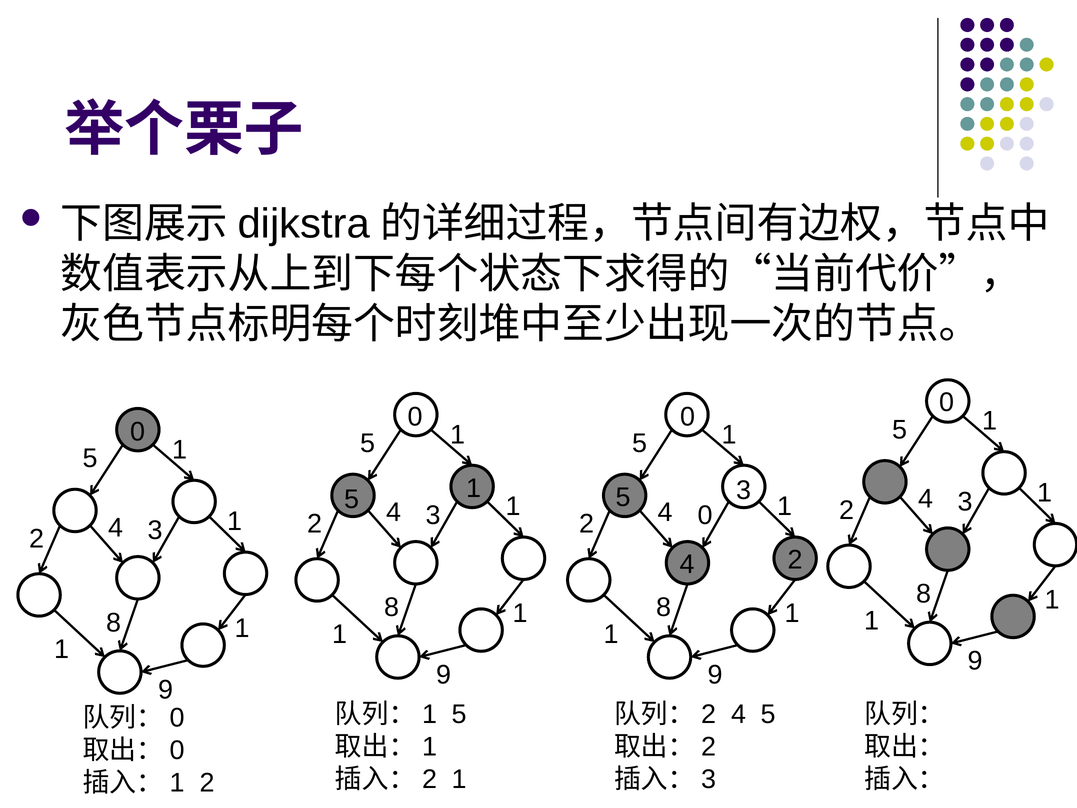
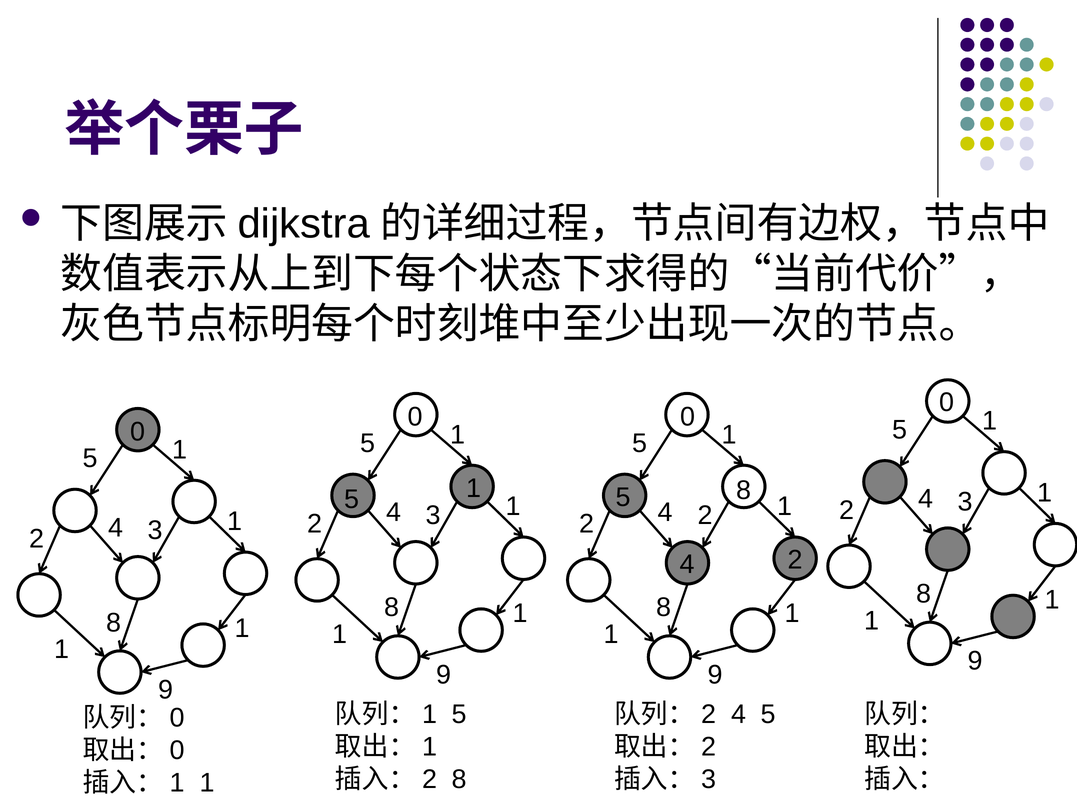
5 3: 3 -> 8
4 0: 0 -> 2
1 at (459, 779): 1 -> 8
2 at (207, 782): 2 -> 1
